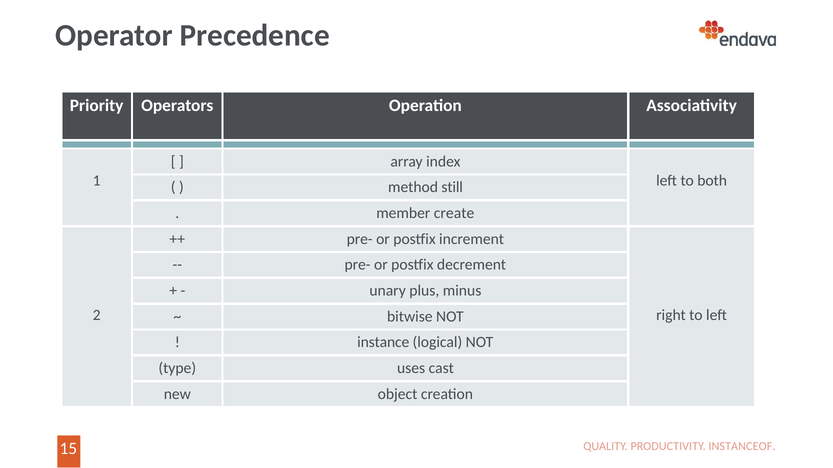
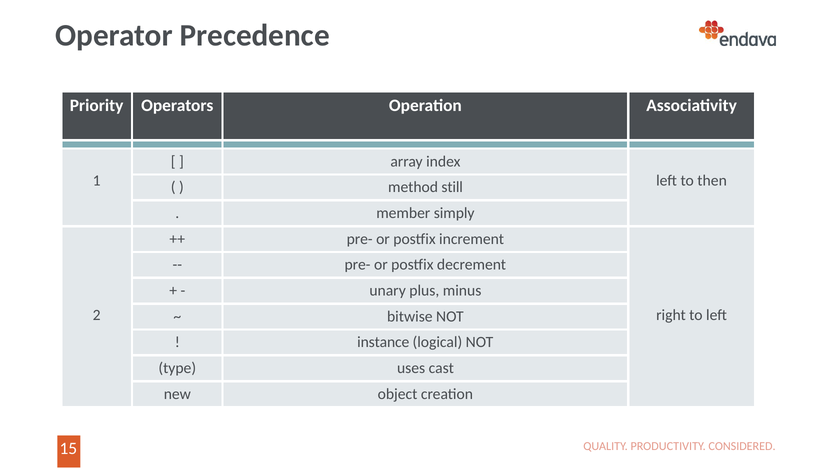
both: both -> then
create: create -> simply
INSTANCEOF: INSTANCEOF -> CONSIDERED
